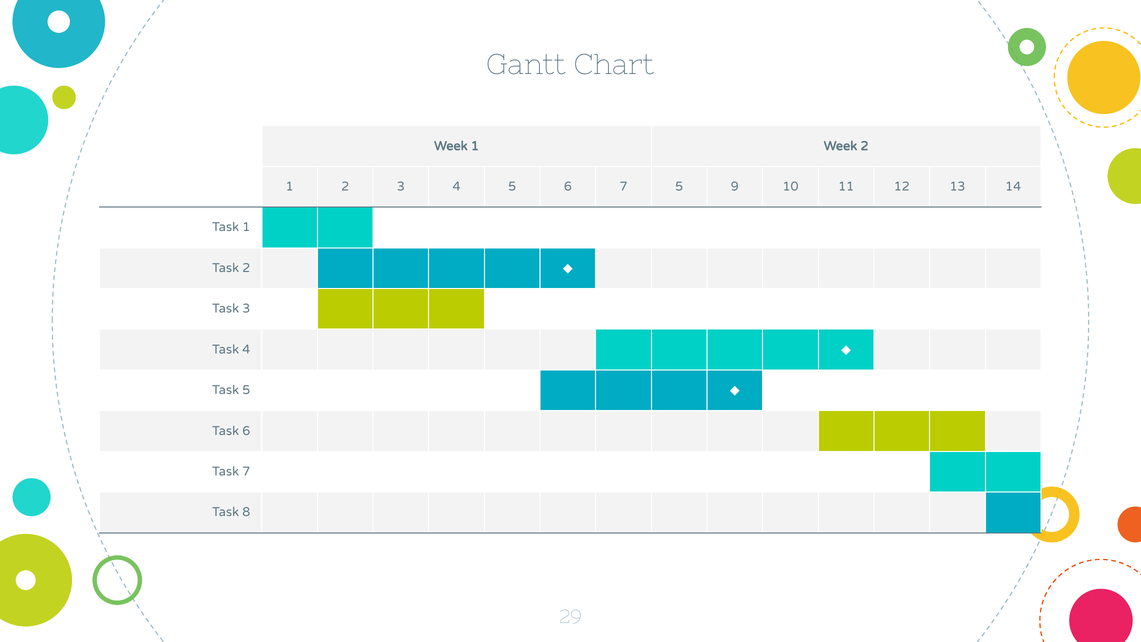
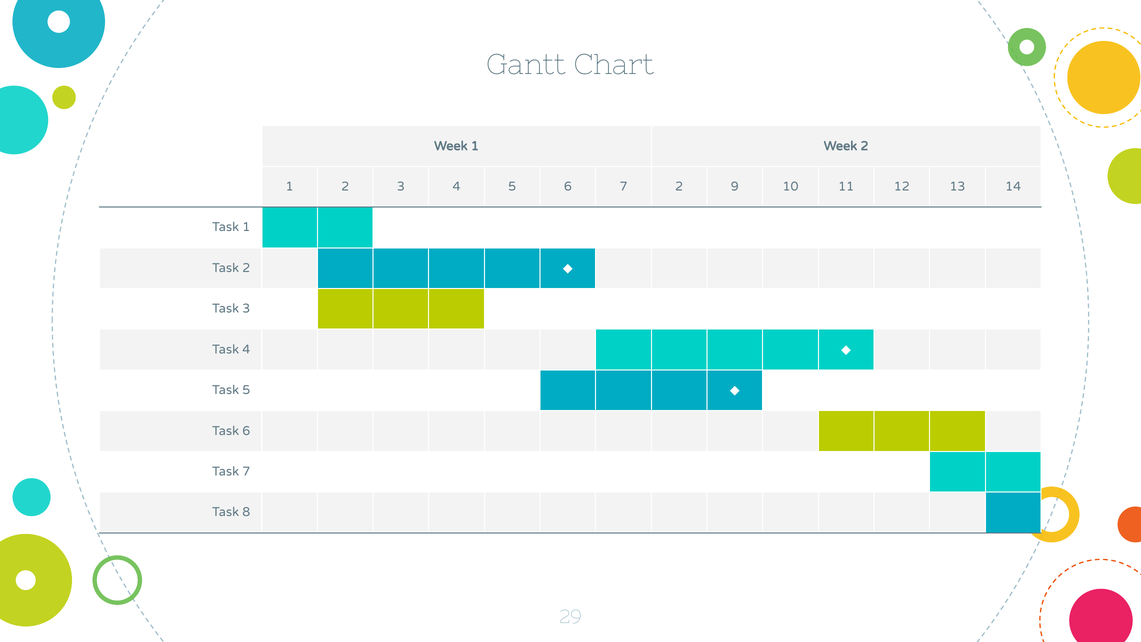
7 5: 5 -> 2
